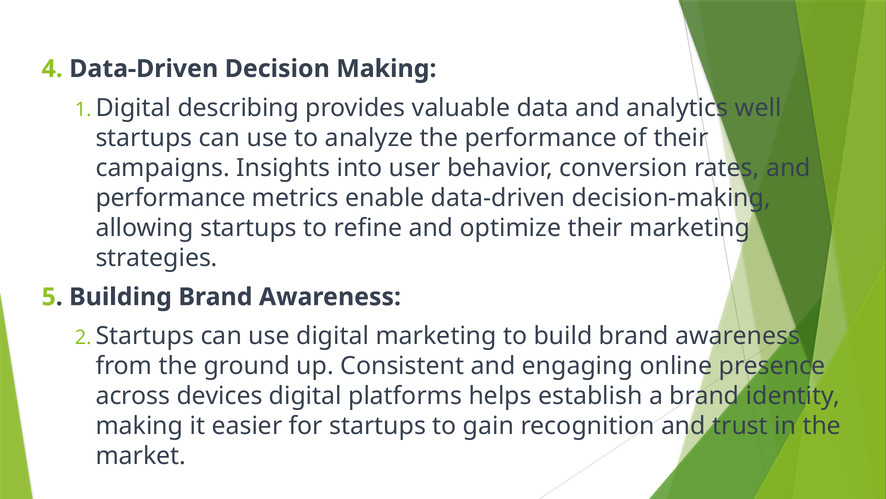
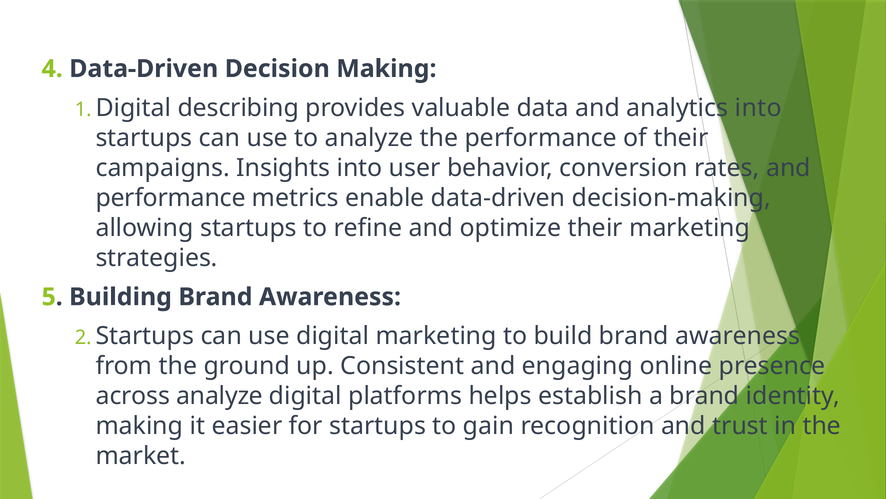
analytics well: well -> into
across devices: devices -> analyze
